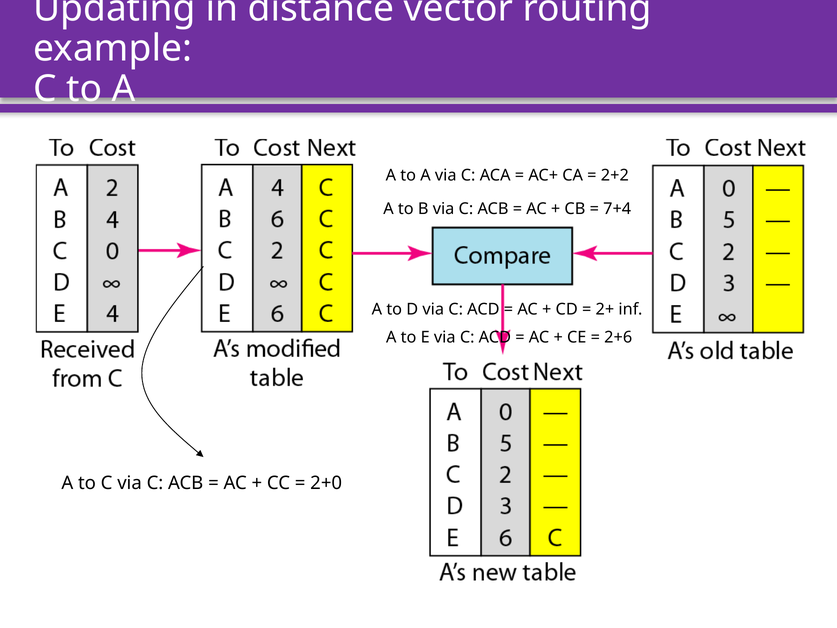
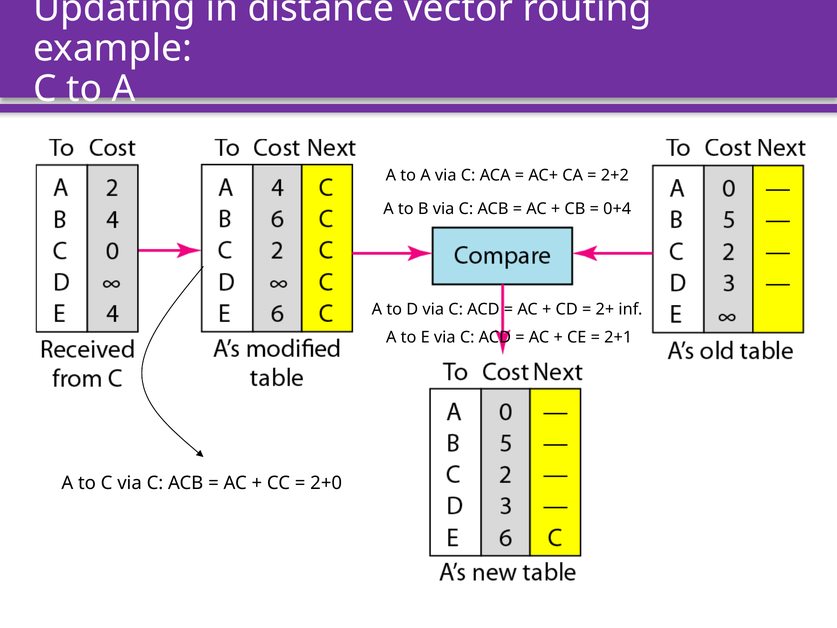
7+4: 7+4 -> 0+4
2+6: 2+6 -> 2+1
